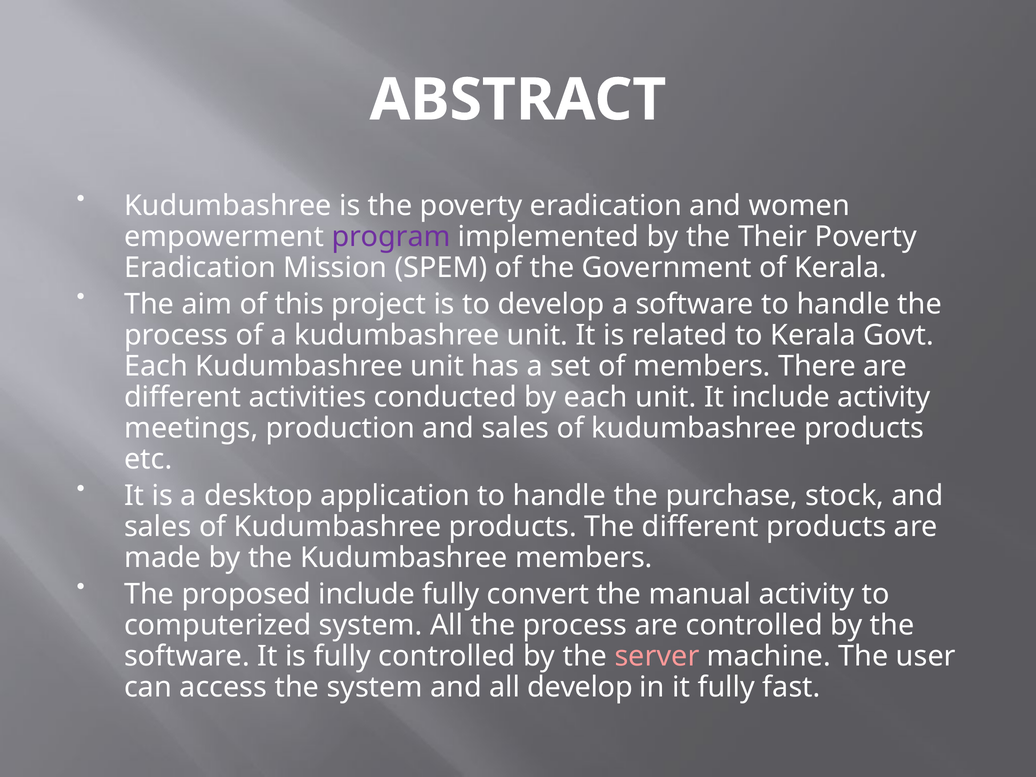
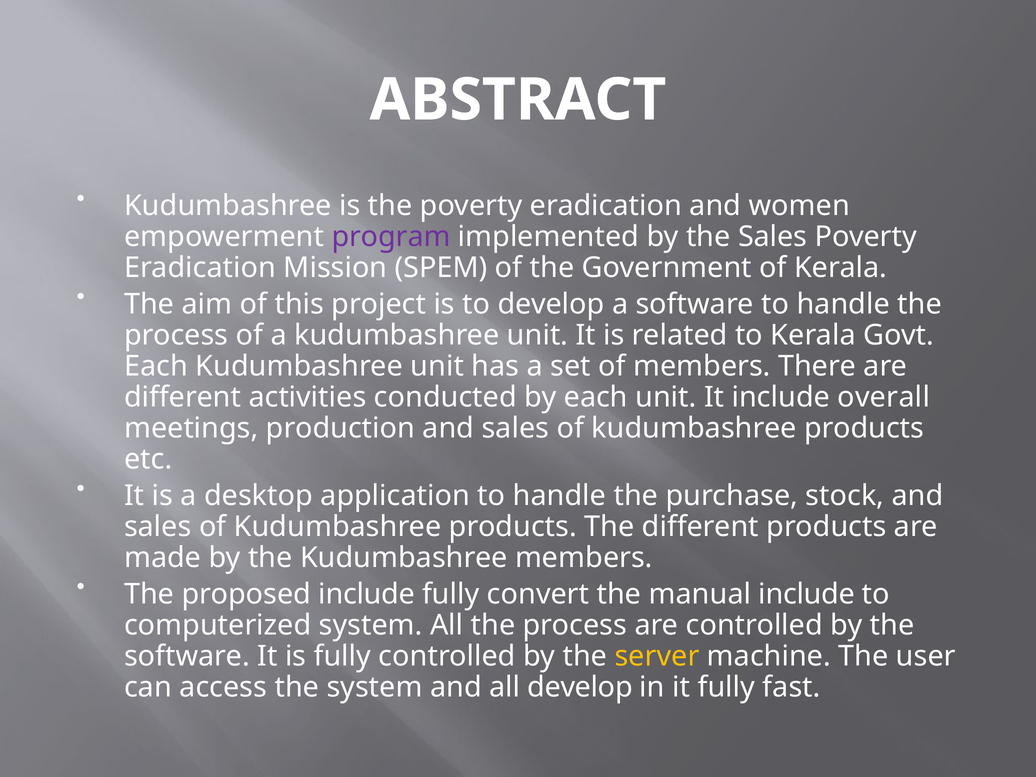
the Their: Their -> Sales
include activity: activity -> overall
manual activity: activity -> include
server colour: pink -> yellow
